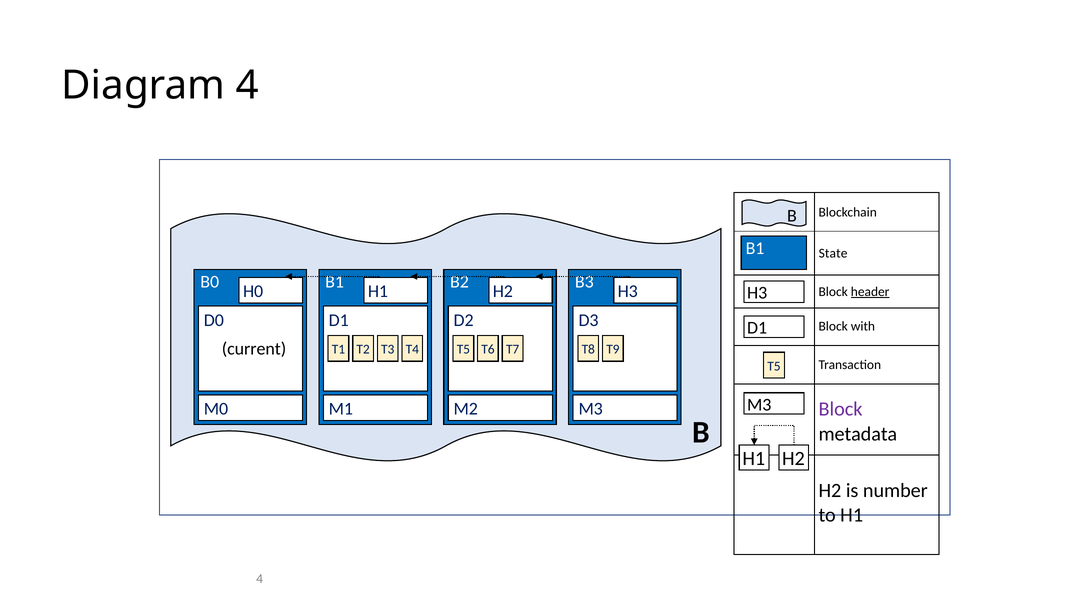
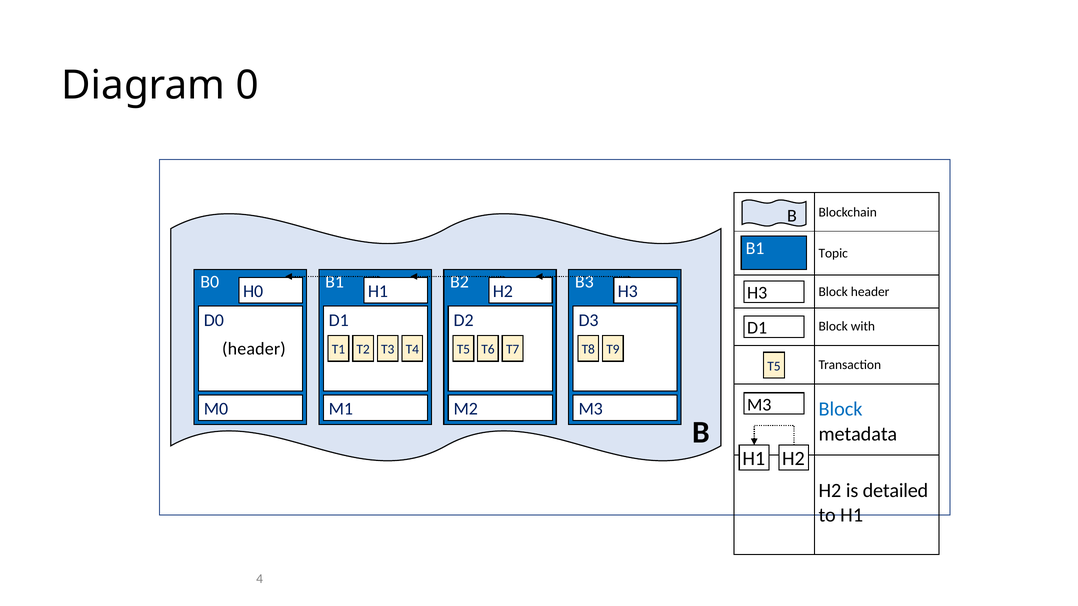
Diagram 4: 4 -> 0
State: State -> Topic
header at (870, 292) underline: present -> none
current at (254, 349): current -> header
Block at (841, 410) colour: purple -> blue
number: number -> detailed
